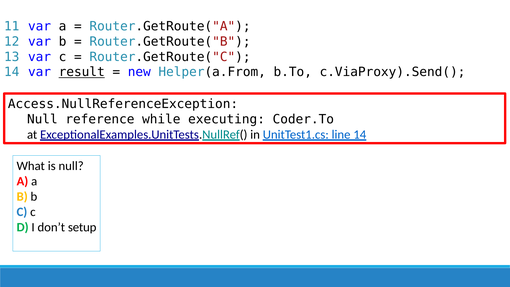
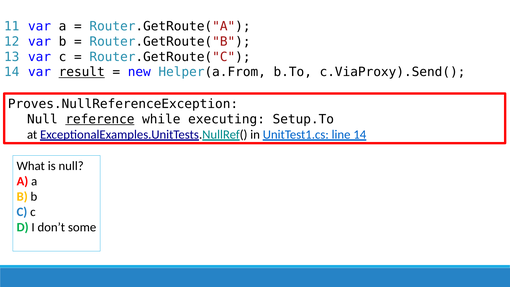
Access.NullReferenceException: Access.NullReferenceException -> Proves.NullReferenceException
reference underline: none -> present
Coder.To: Coder.To -> Setup.To
setup: setup -> some
